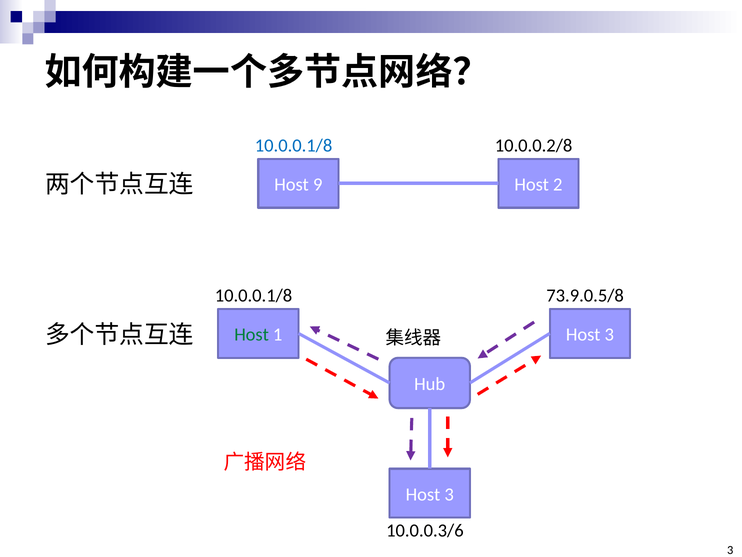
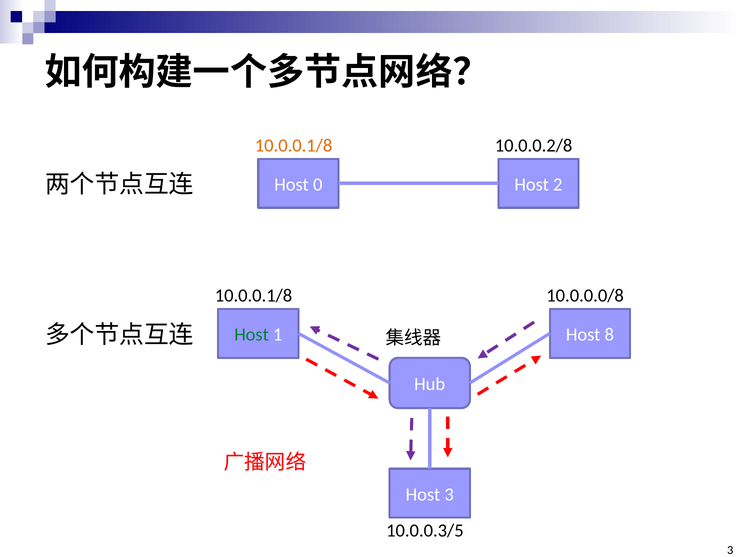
10.0.0.1/8 at (294, 146) colour: blue -> orange
9: 9 -> 0
73.9.0.5/8: 73.9.0.5/8 -> 10.0.0.0/8
1 Host 3: 3 -> 8
10.0.0.3/6: 10.0.0.3/6 -> 10.0.0.3/5
